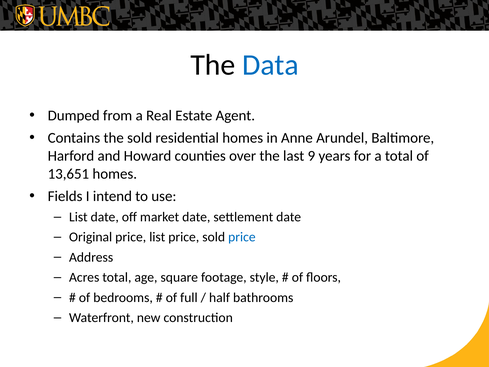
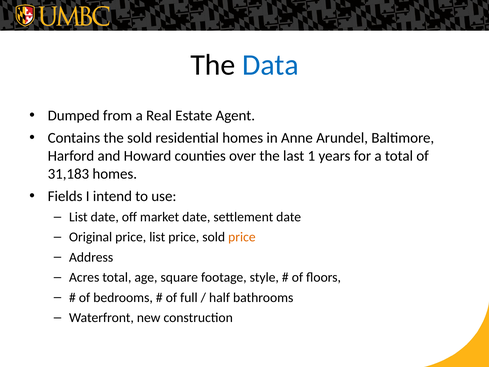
9: 9 -> 1
13,651: 13,651 -> 31,183
price at (242, 237) colour: blue -> orange
